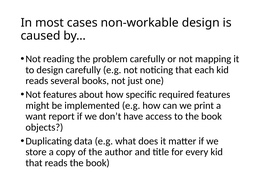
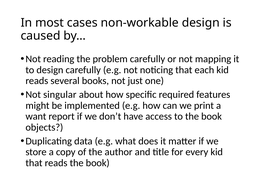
Not features: features -> singular
